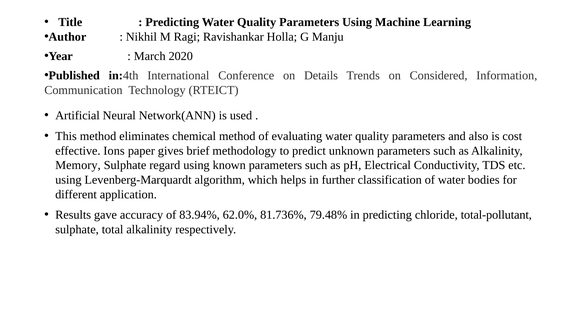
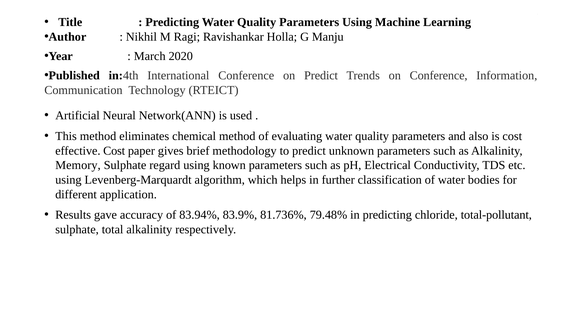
on Details: Details -> Predict
on Considered: Considered -> Conference
effective Ions: Ions -> Cost
62.0%: 62.0% -> 83.9%
